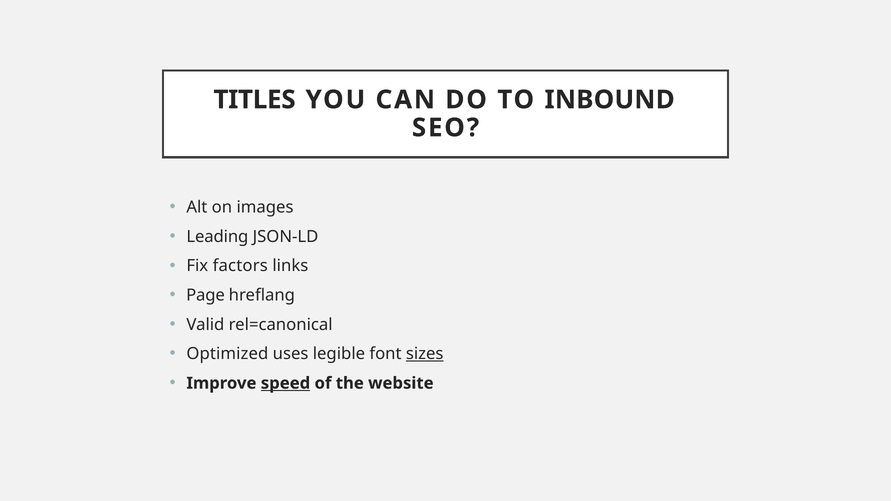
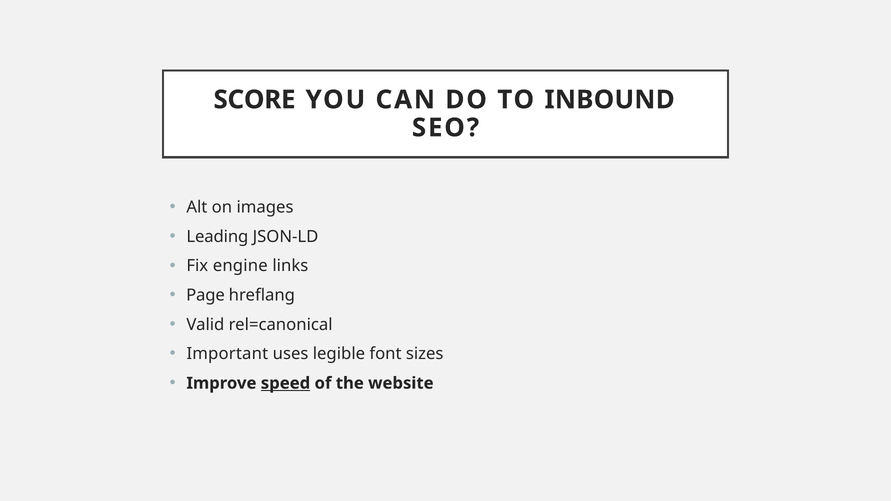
TITLES: TITLES -> SCORE
factors: factors -> engine
Optimized: Optimized -> Important
sizes underline: present -> none
